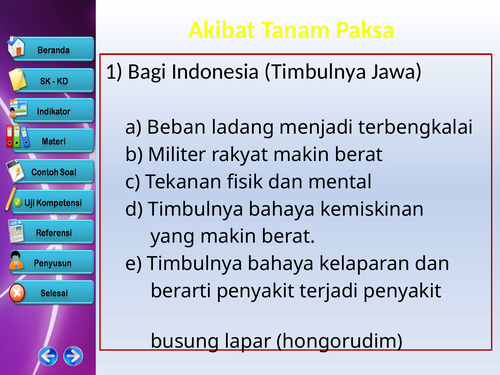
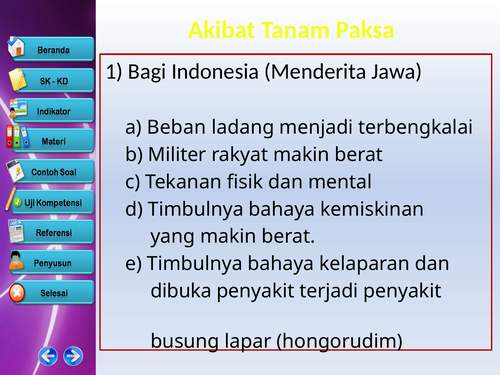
Indonesia Timbulnya: Timbulnya -> Menderita
berarti: berarti -> dibuka
